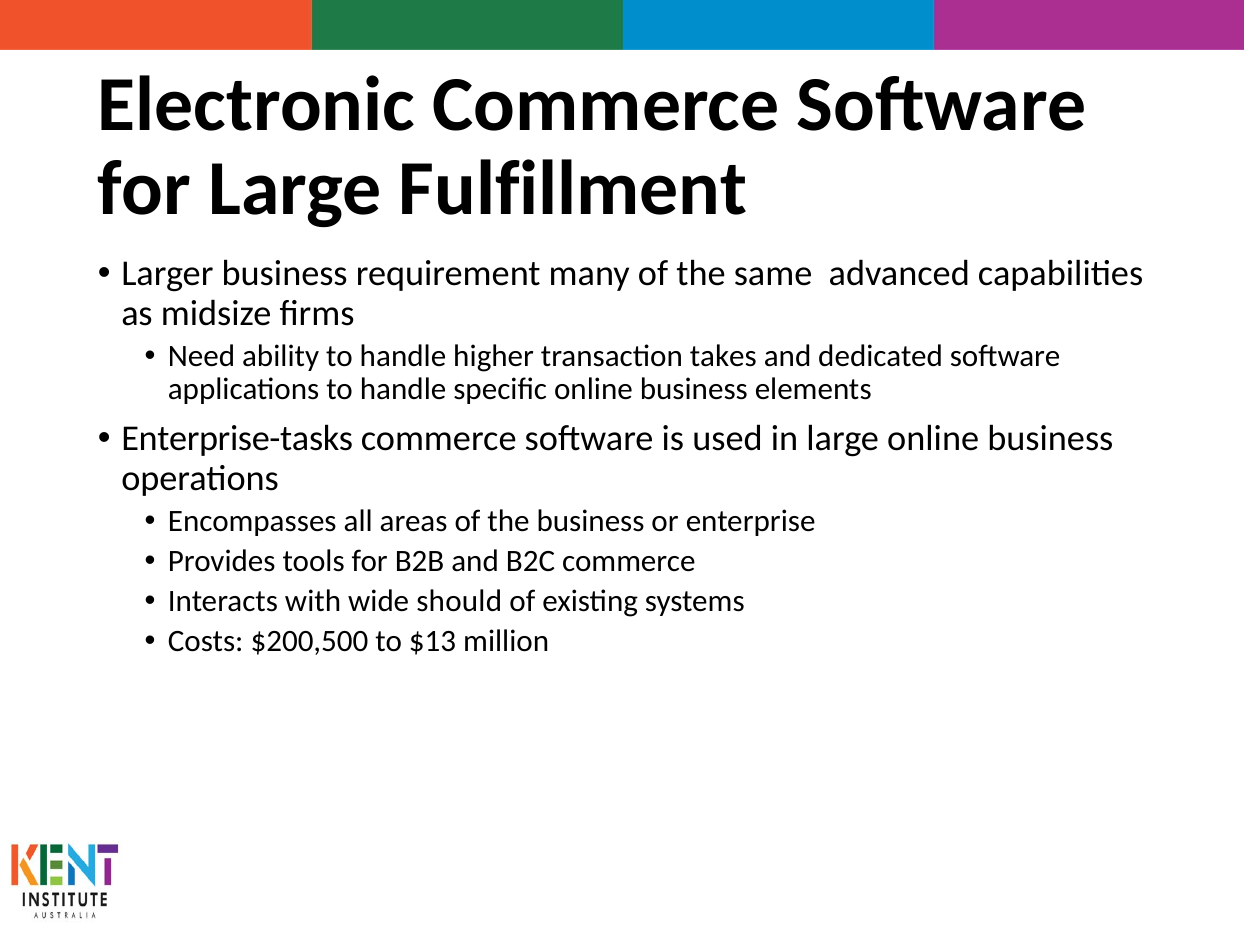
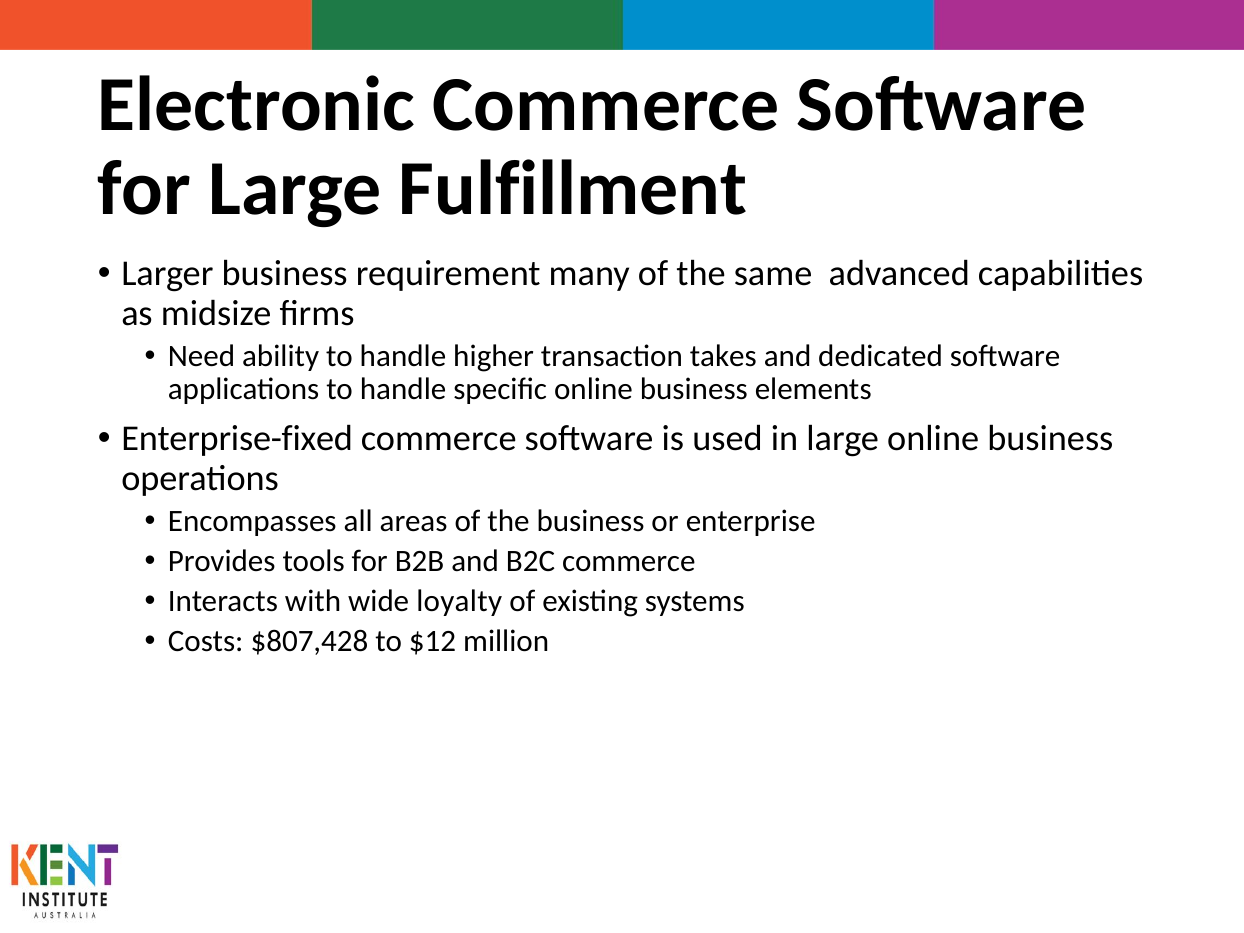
Enterprise-tasks: Enterprise-tasks -> Enterprise-fixed
should: should -> loyalty
$200,500: $200,500 -> $807,428
$13: $13 -> $12
